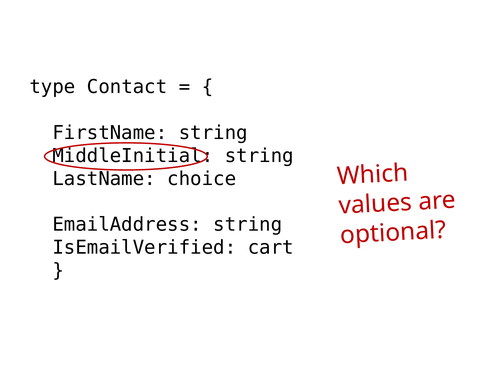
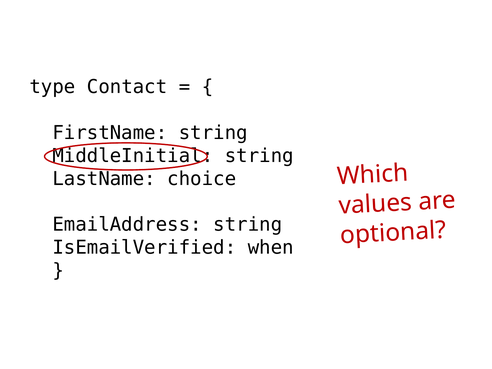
cart: cart -> when
